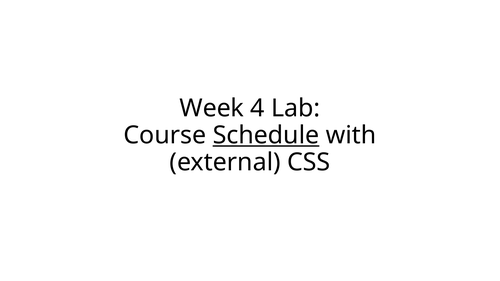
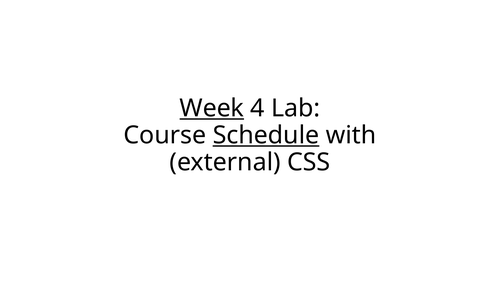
Week underline: none -> present
